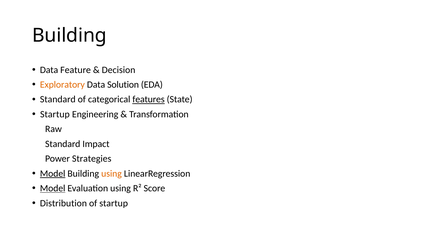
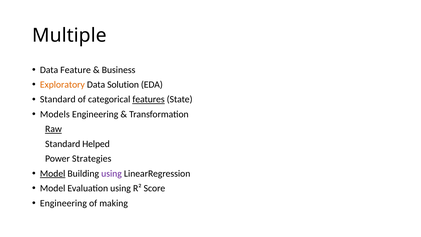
Building at (69, 35): Building -> Multiple
Decision: Decision -> Business
Startup at (55, 114): Startup -> Models
Raw underline: none -> present
Impact: Impact -> Helped
using at (112, 173) colour: orange -> purple
Model at (53, 188) underline: present -> none
Distribution at (63, 203): Distribution -> Engineering
of startup: startup -> making
